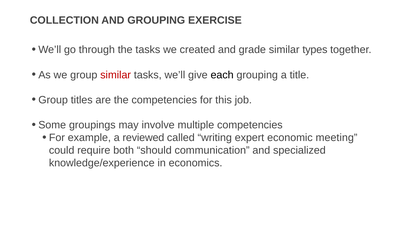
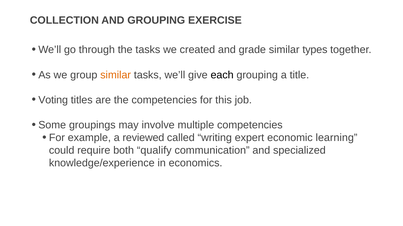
similar at (116, 75) colour: red -> orange
Group at (53, 100): Group -> Voting
meeting: meeting -> learning
should: should -> qualify
